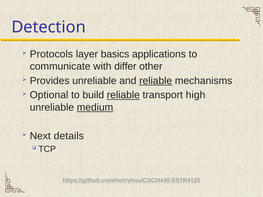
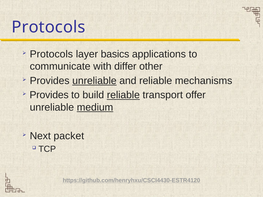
Detection at (49, 27): Detection -> Protocols
unreliable at (94, 81) underline: none -> present
reliable at (156, 81) underline: present -> none
Optional at (49, 95): Optional -> Provides
high: high -> offer
details: details -> packet
